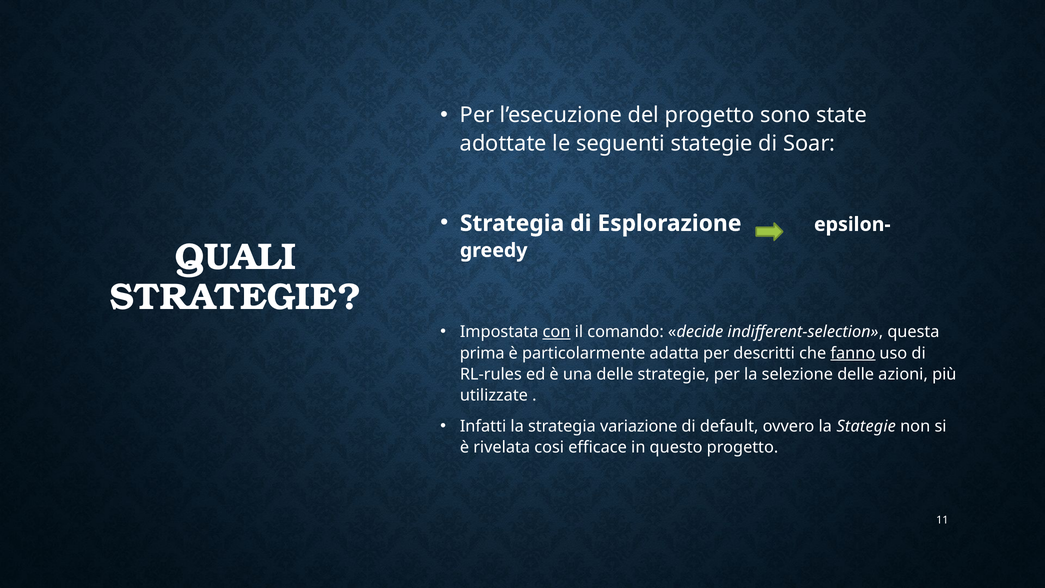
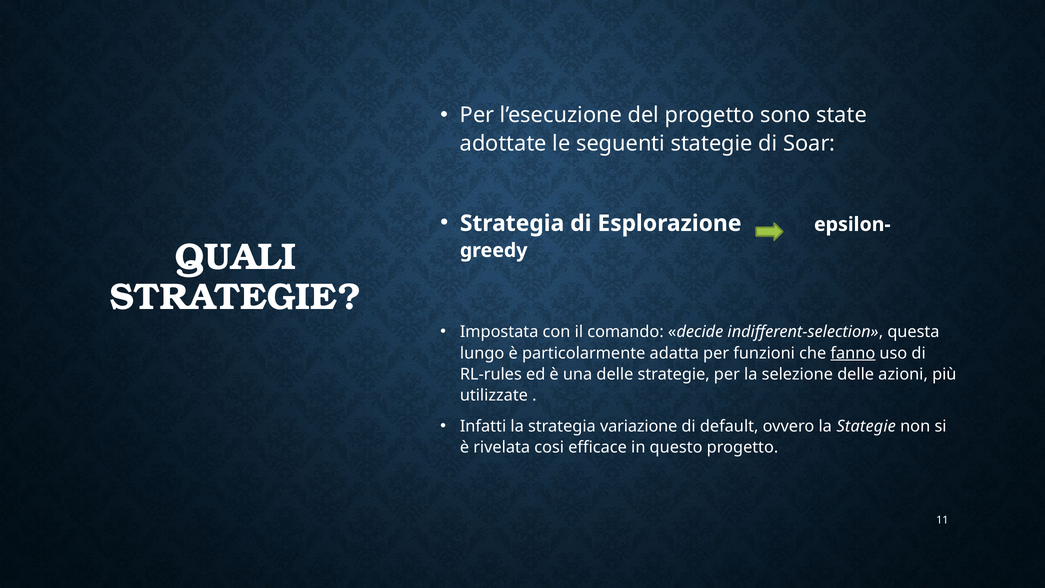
con underline: present -> none
prima: prima -> lungo
descritti: descritti -> funzioni
